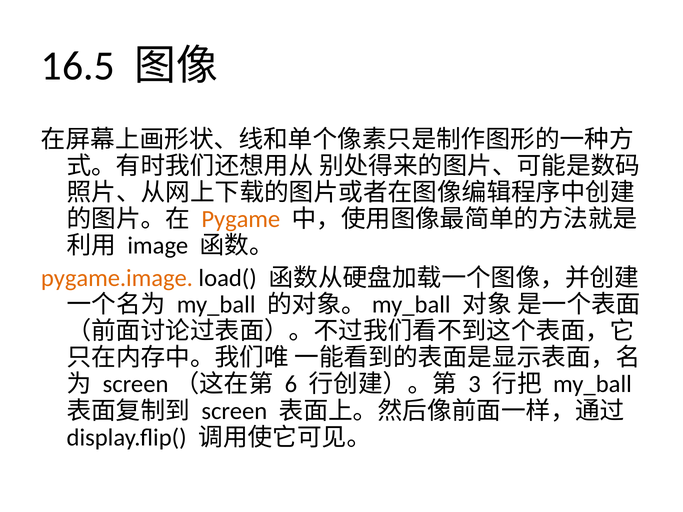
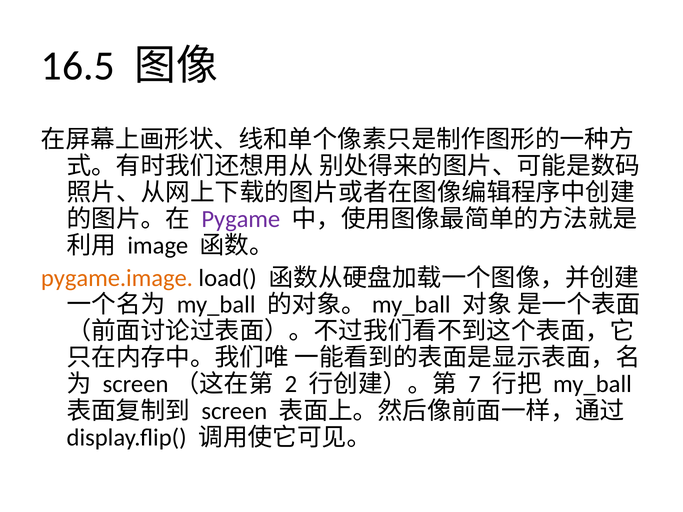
Pygame colour: orange -> purple
6: 6 -> 2
3: 3 -> 7
